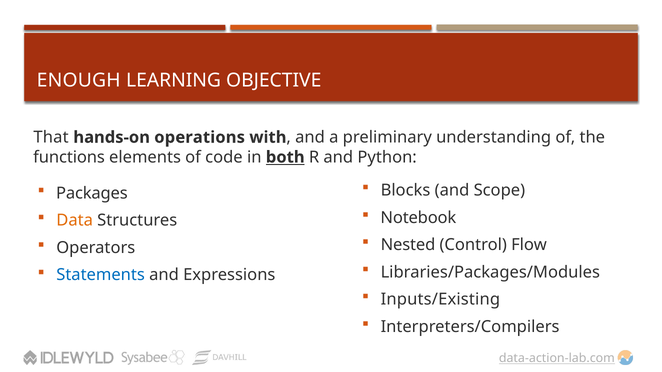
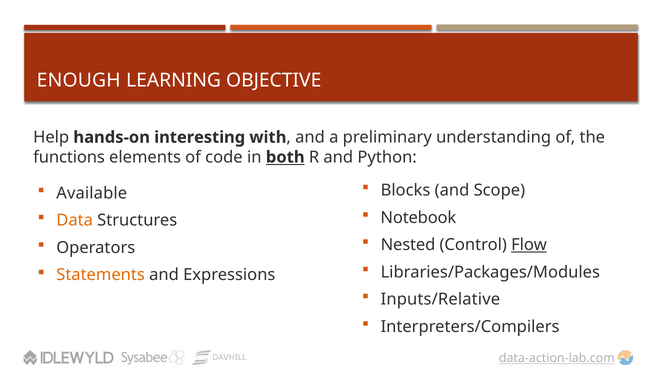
That: That -> Help
operations: operations -> interesting
Packages: Packages -> Available
Flow underline: none -> present
Statements colour: blue -> orange
Inputs/Existing: Inputs/Existing -> Inputs/Relative
